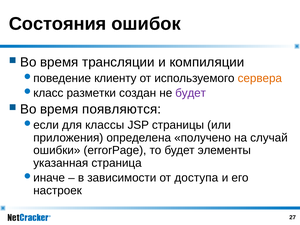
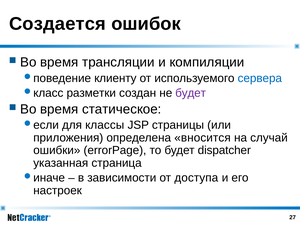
Состояния: Состояния -> Создается
сервера colour: orange -> blue
появляются: появляются -> статическое
получено: получено -> вносится
элементы: элементы -> dispatcher
